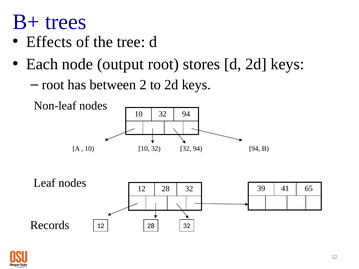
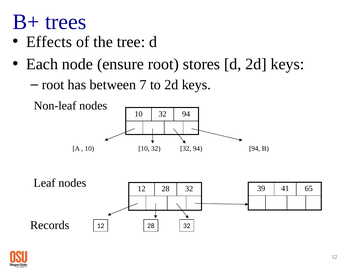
output: output -> ensure
2: 2 -> 7
